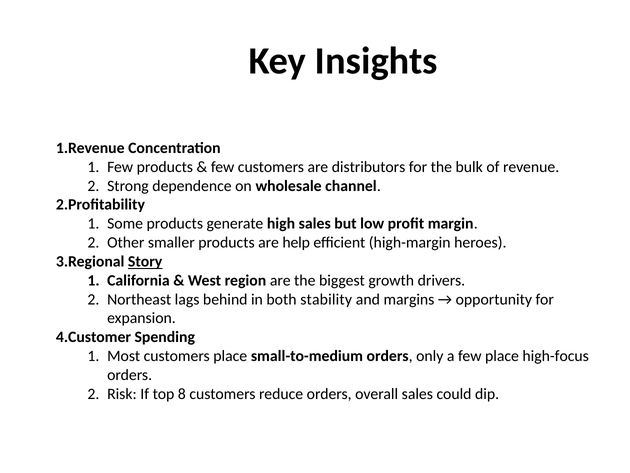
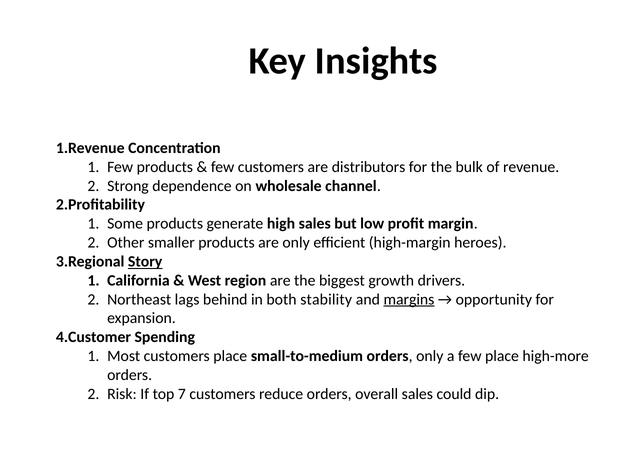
are help: help -> only
margins underline: none -> present
high-focus: high-focus -> high-more
8: 8 -> 7
